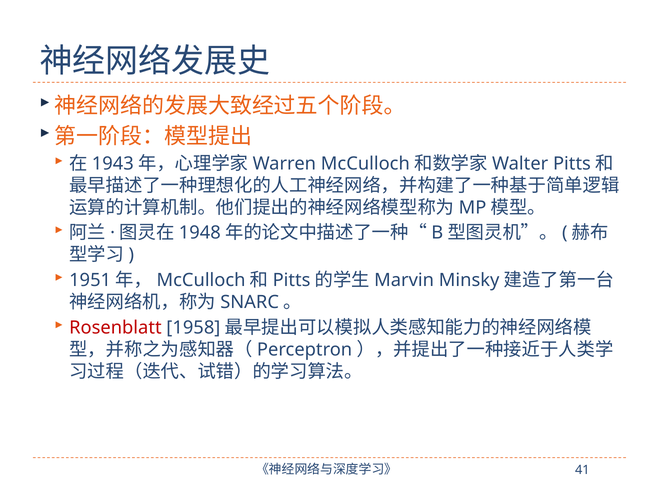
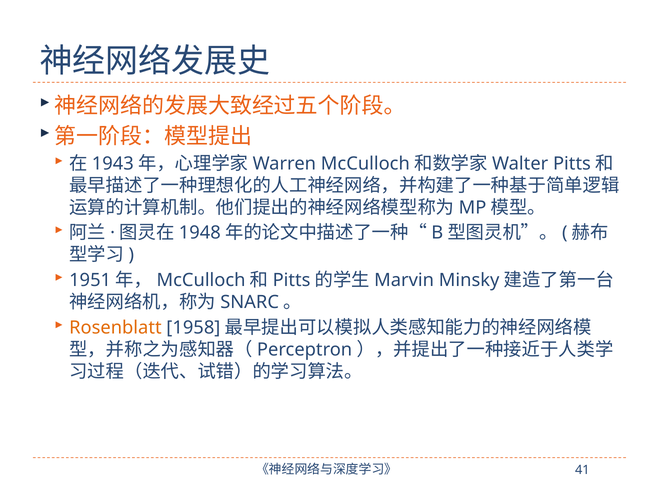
Rosenblatt colour: red -> orange
